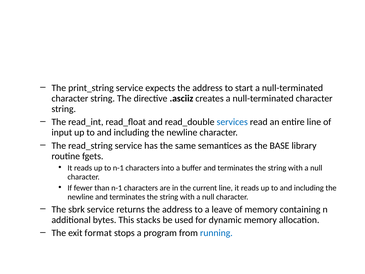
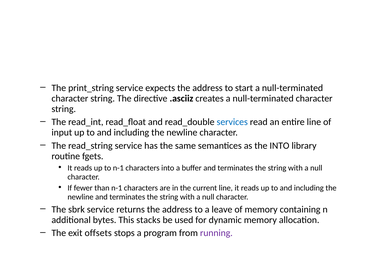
the BASE: BASE -> INTO
format: format -> offsets
running colour: blue -> purple
